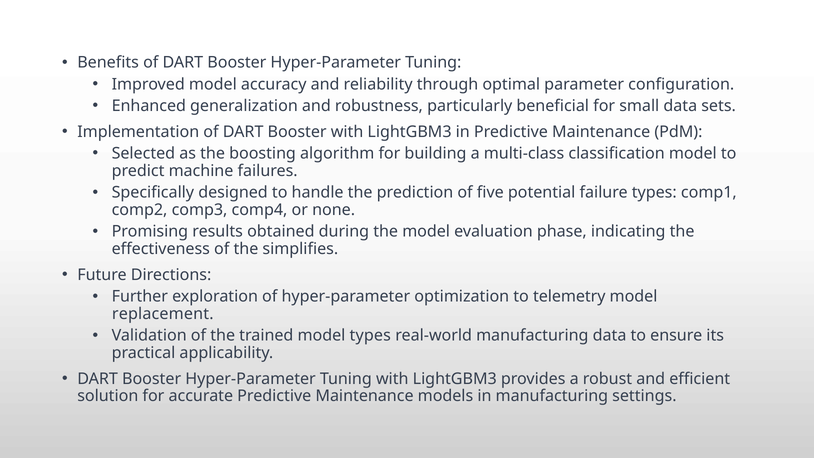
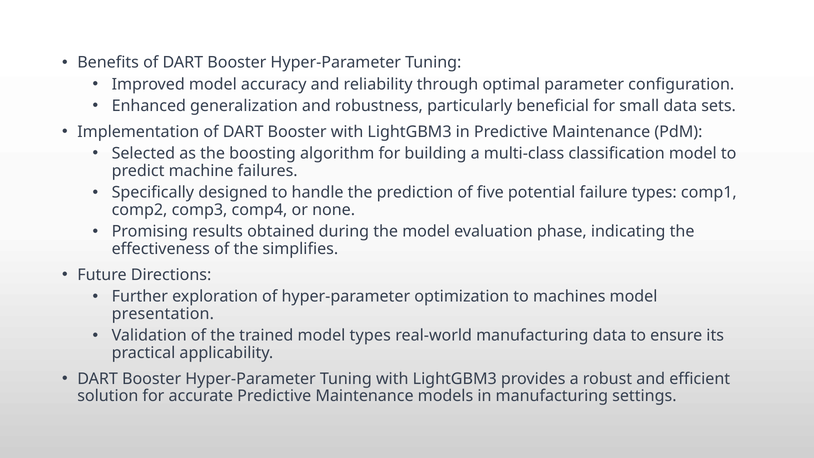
telemetry: telemetry -> machines
replacement: replacement -> presentation
